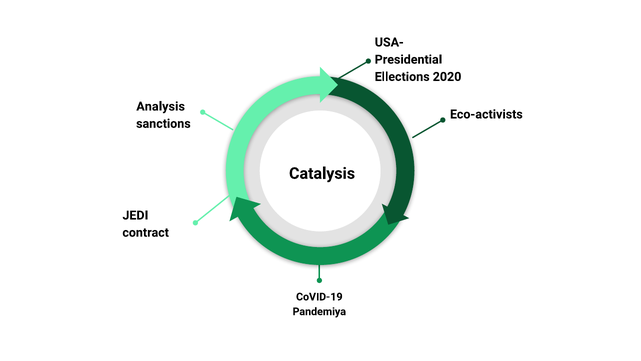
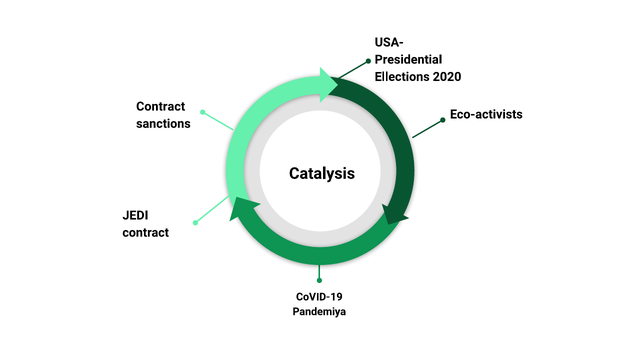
Analysis at (161, 106): Analysis -> Contract
